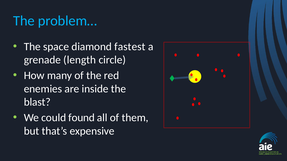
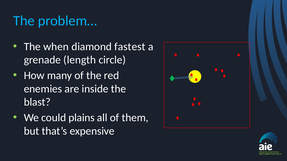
space: space -> when
found: found -> plains
